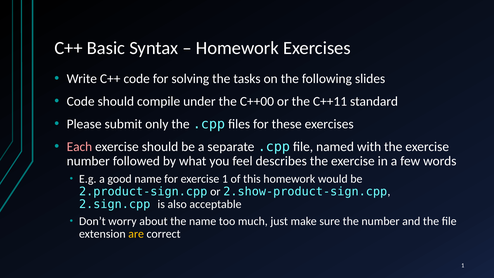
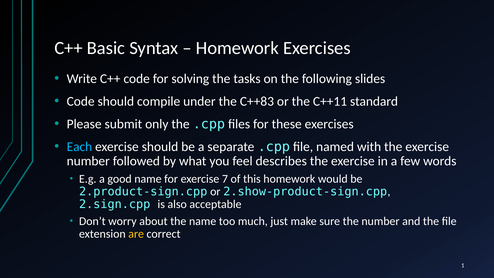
C++00: C++00 -> C++83
Each colour: pink -> light blue
exercise 1: 1 -> 7
